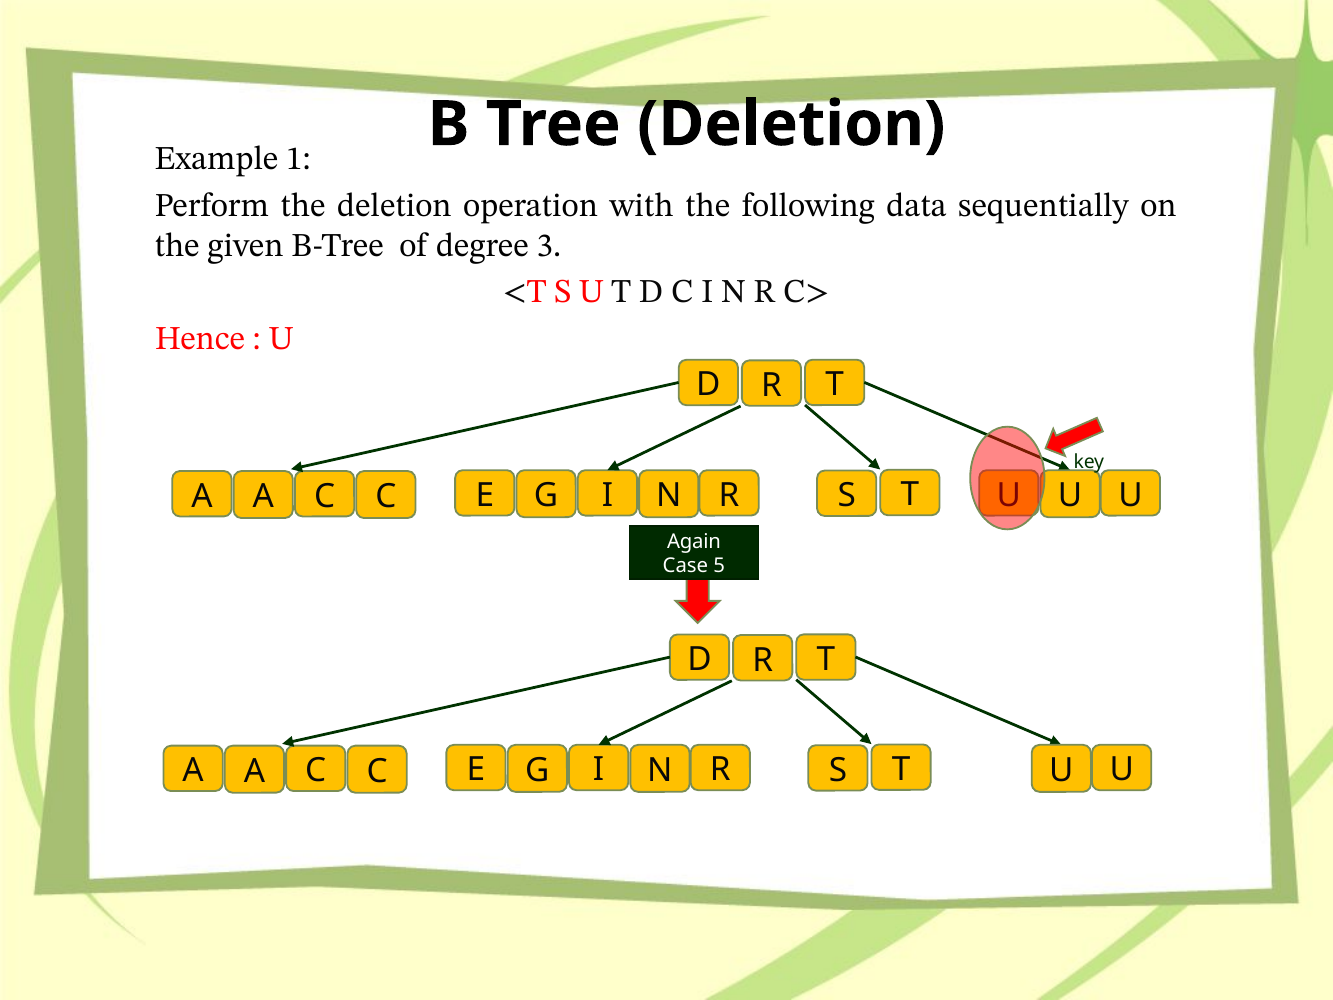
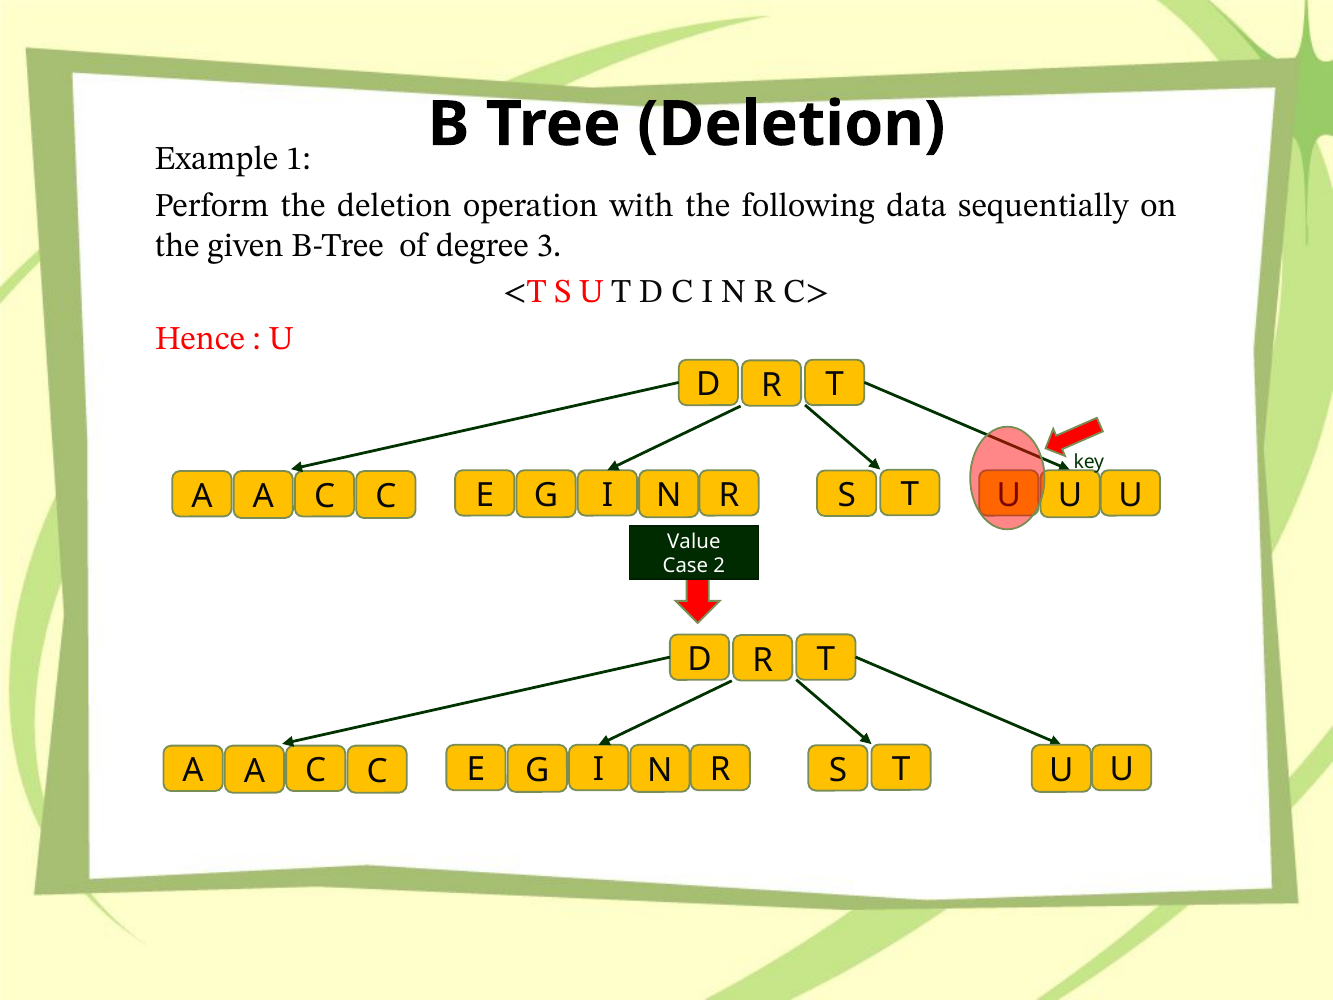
Again: Again -> Value
5: 5 -> 2
